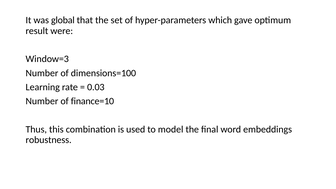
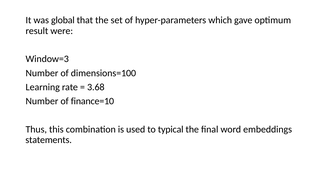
0.03: 0.03 -> 3.68
model: model -> typical
robustness: robustness -> statements
